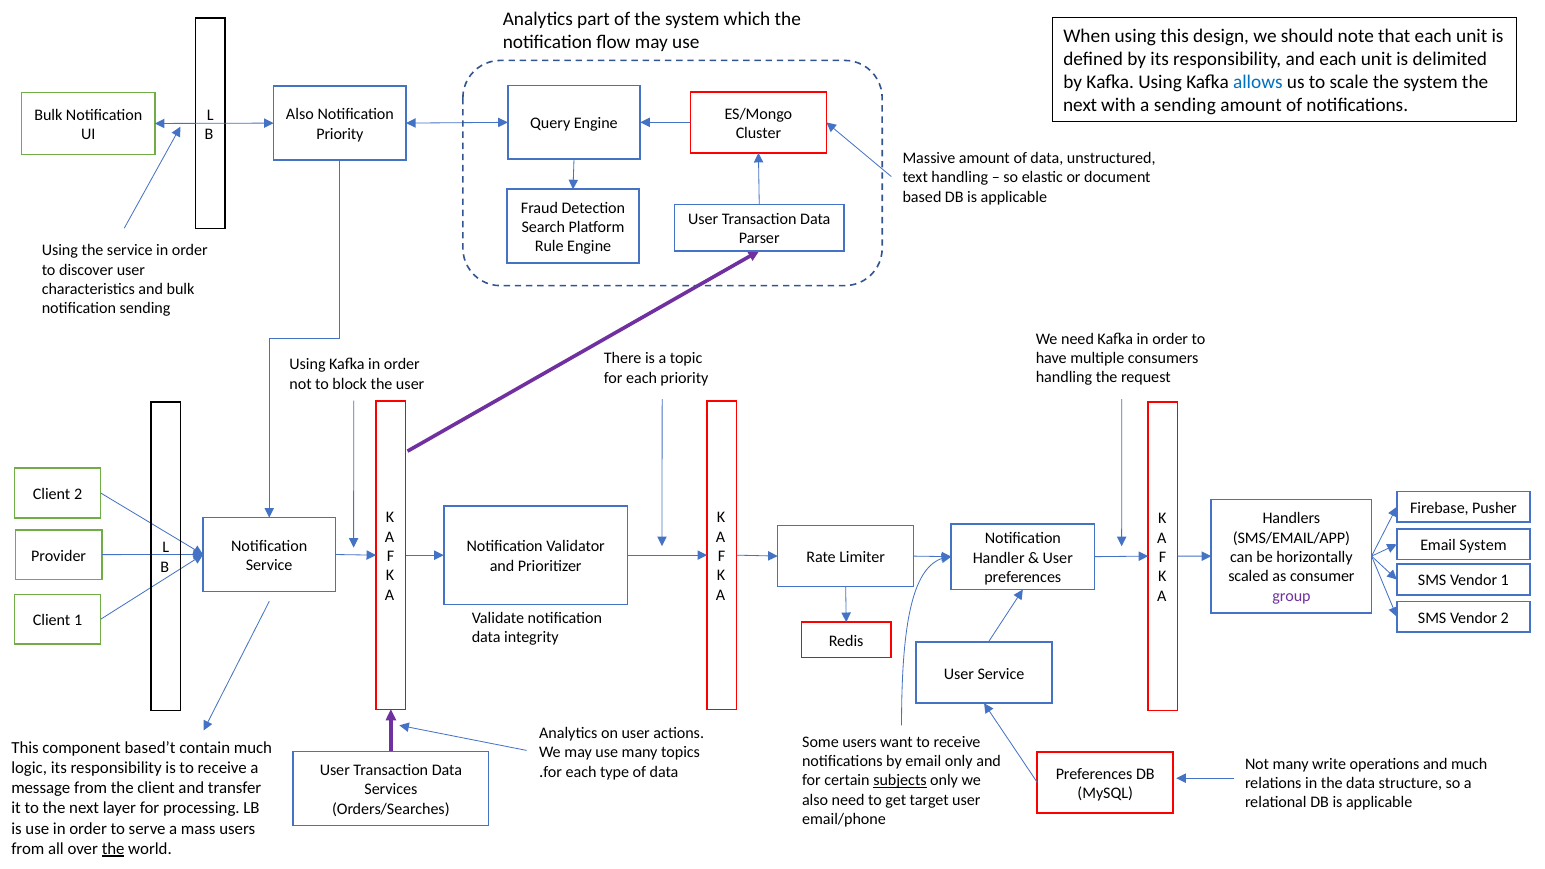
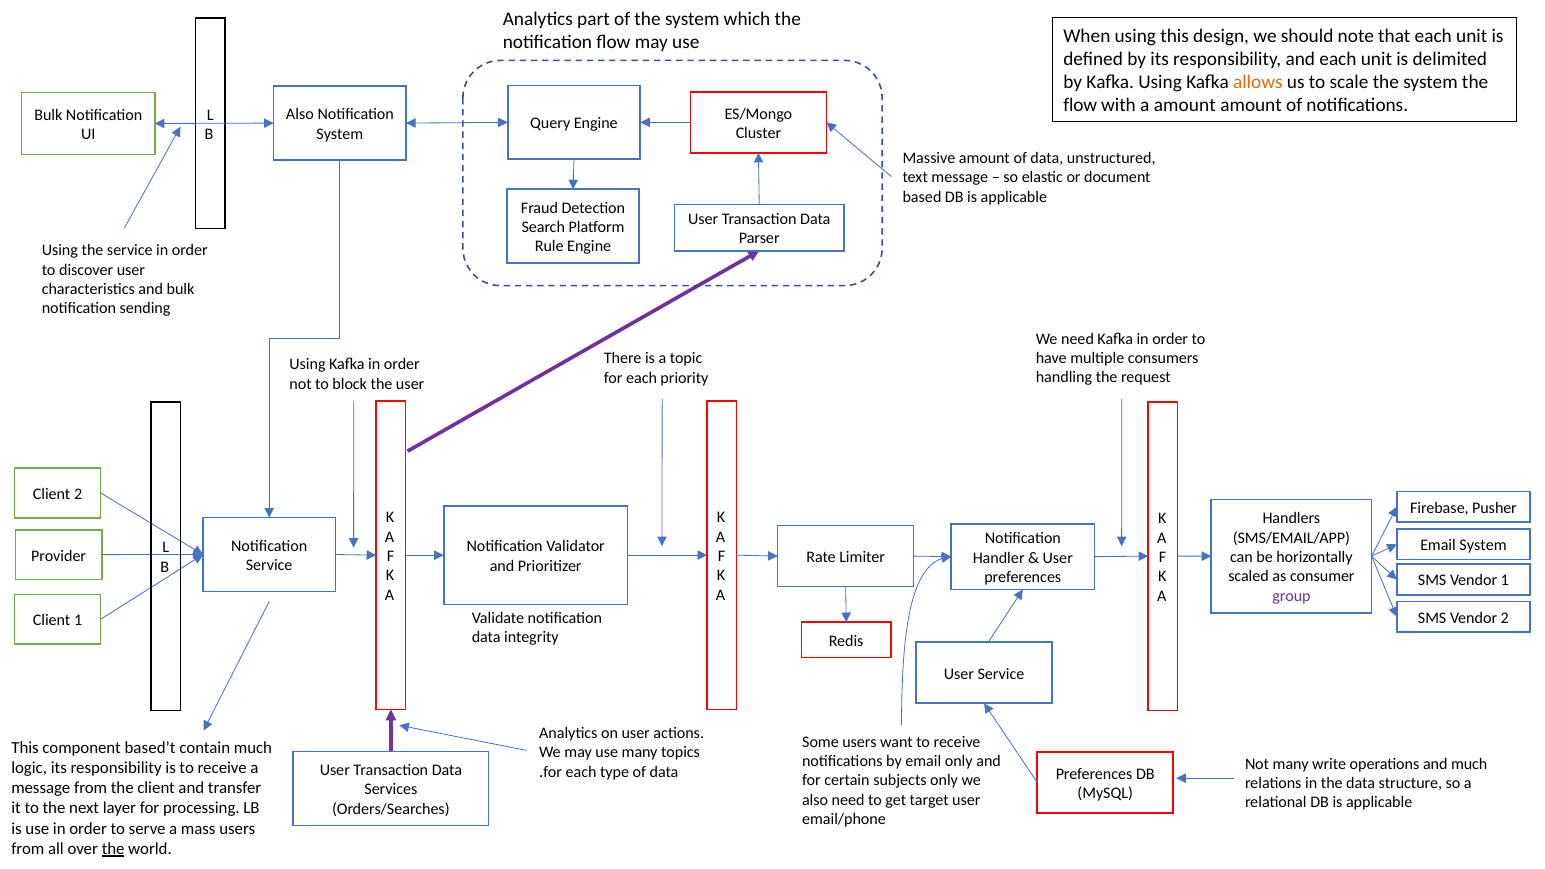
allows colour: blue -> orange
next at (1080, 105): next -> flow
a sending: sending -> amount
Priority at (340, 134): Priority -> System
text handling: handling -> message
subjects underline: present -> none
